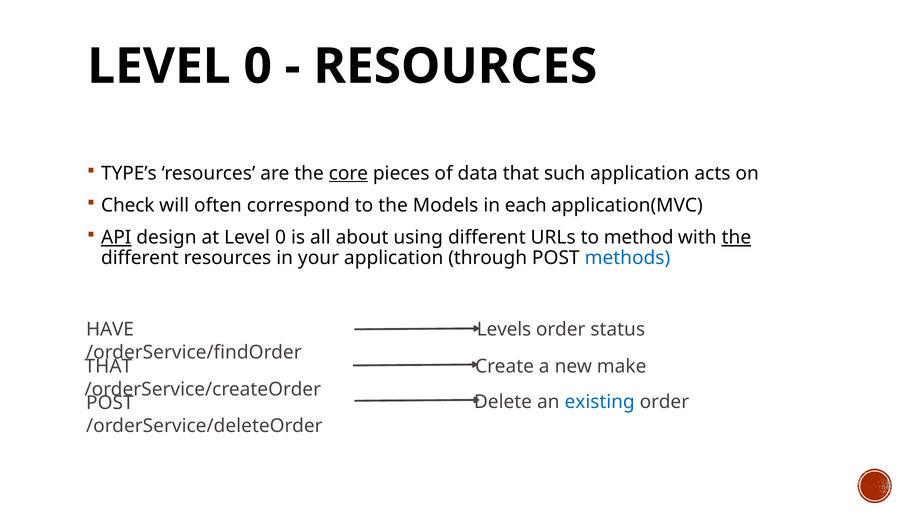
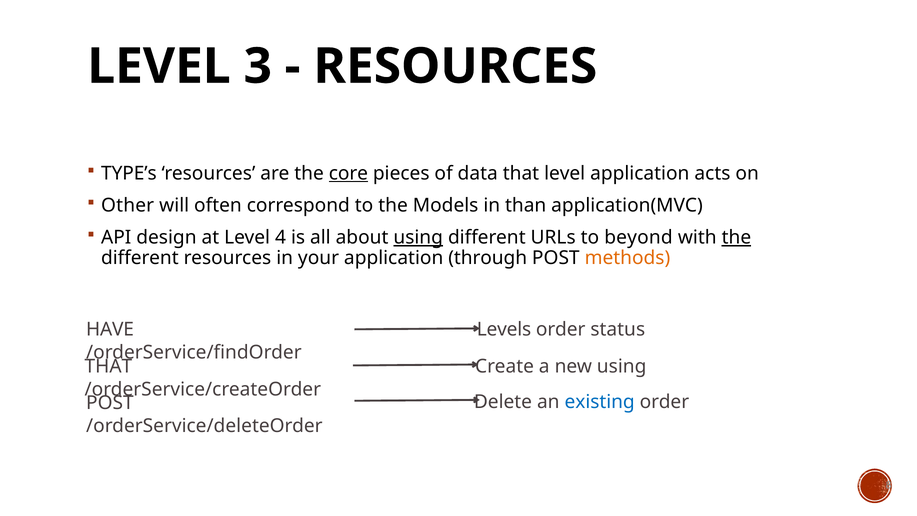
0 at (258, 66): 0 -> 3
that such: such -> level
Check: Check -> Other
each: each -> than
API underline: present -> none
at Level 0: 0 -> 4
using at (418, 237) underline: none -> present
method: method -> beyond
methods colour: blue -> orange
new make: make -> using
